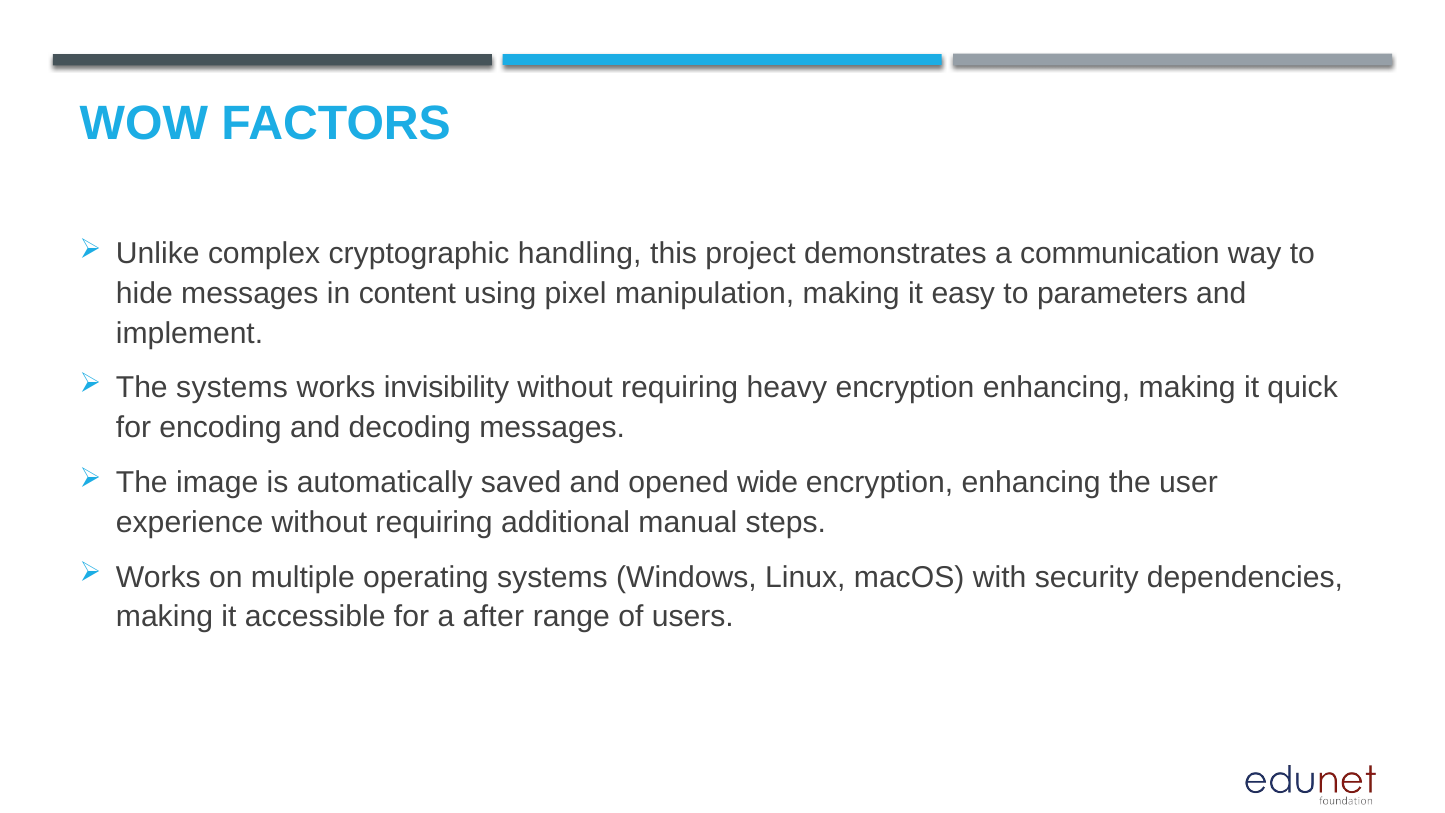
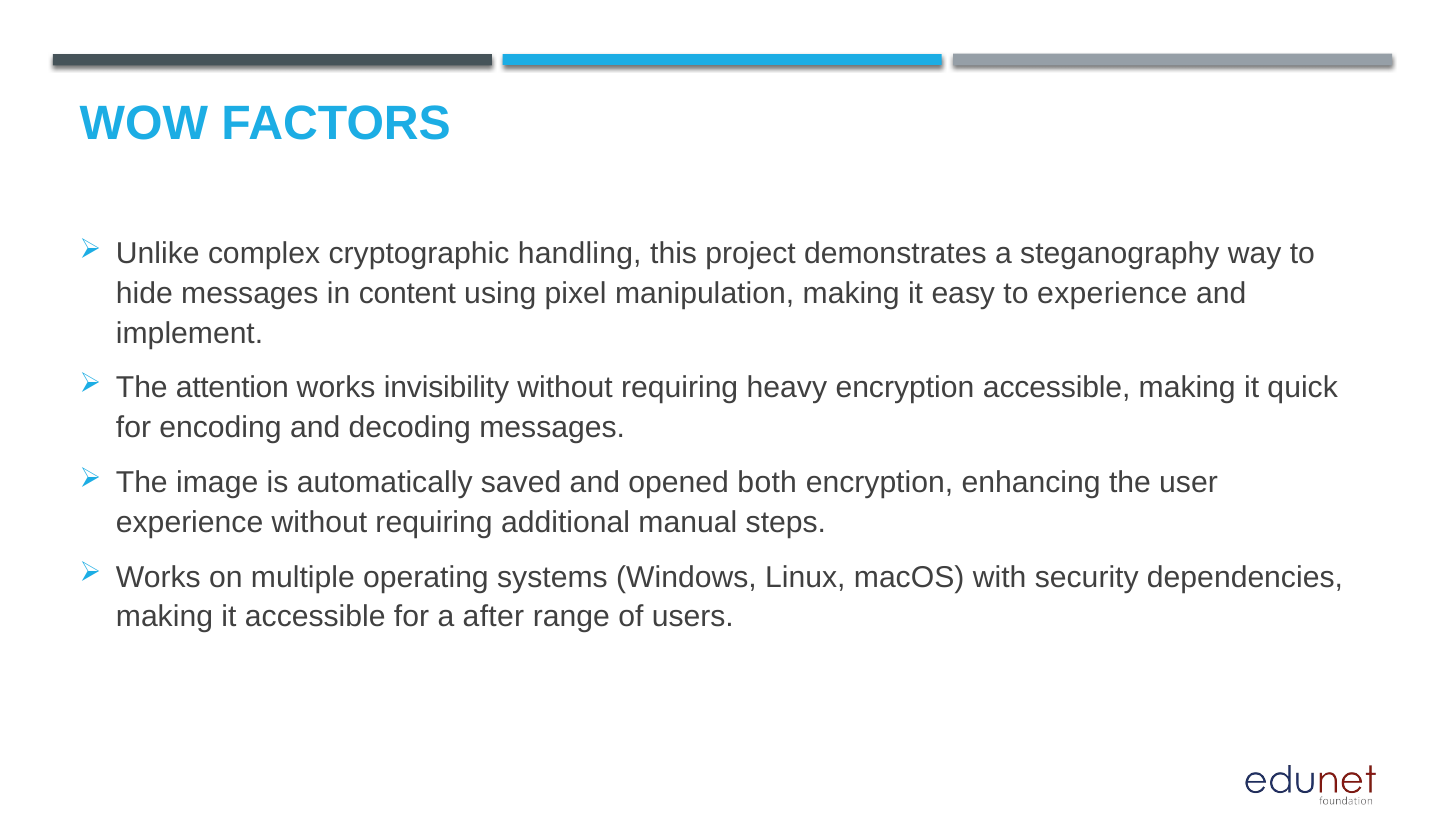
communication: communication -> steganography
to parameters: parameters -> experience
The systems: systems -> attention
heavy encryption enhancing: enhancing -> accessible
wide: wide -> both
